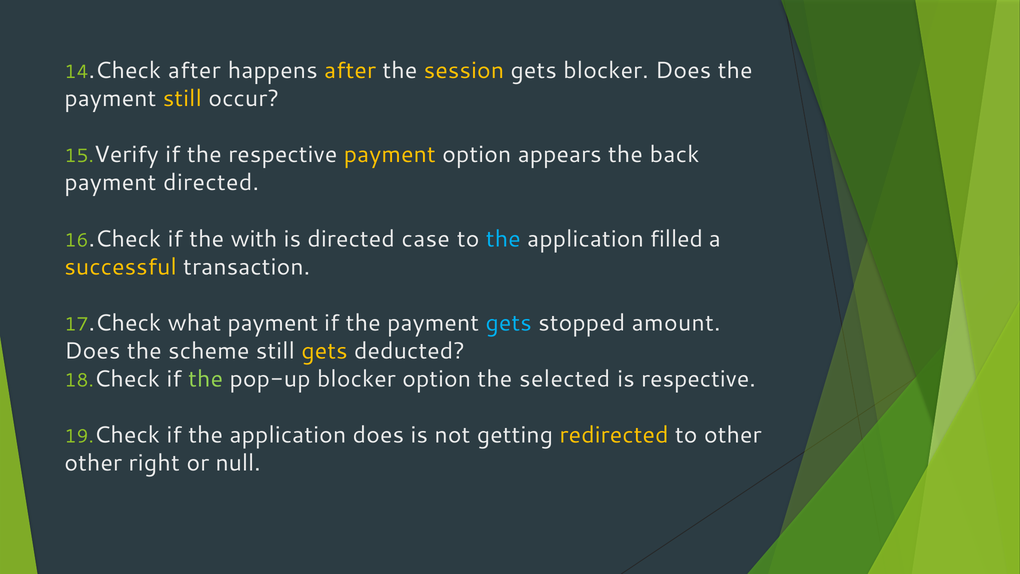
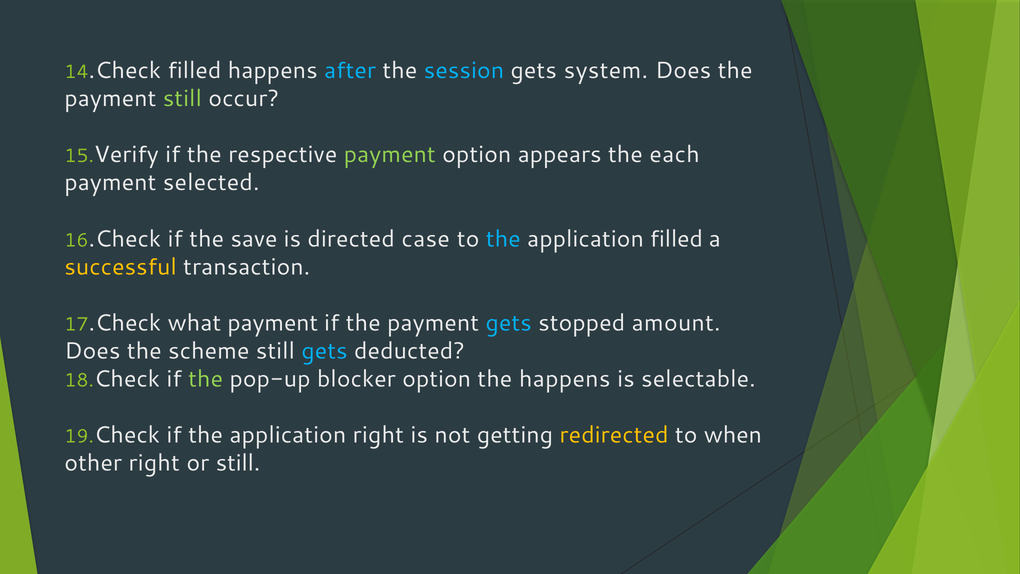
after at (194, 70): after -> filled
after at (350, 70) colour: yellow -> light blue
session colour: yellow -> light blue
gets blocker: blocker -> system
still at (182, 99) colour: yellow -> light green
payment at (390, 155) colour: yellow -> light green
back: back -> each
payment directed: directed -> selected
with: with -> save
gets at (324, 351) colour: yellow -> light blue
the selected: selected -> happens
is respective: respective -> selectable
application does: does -> right
to other: other -> when
or null: null -> still
